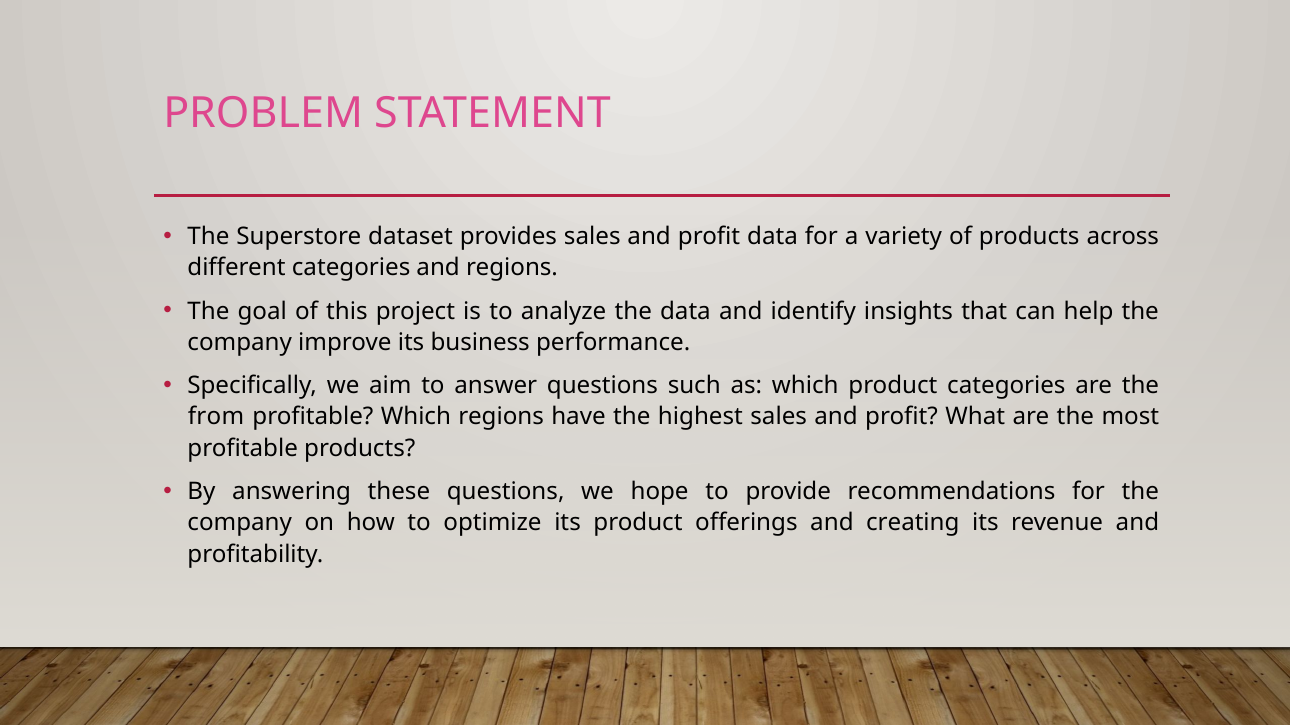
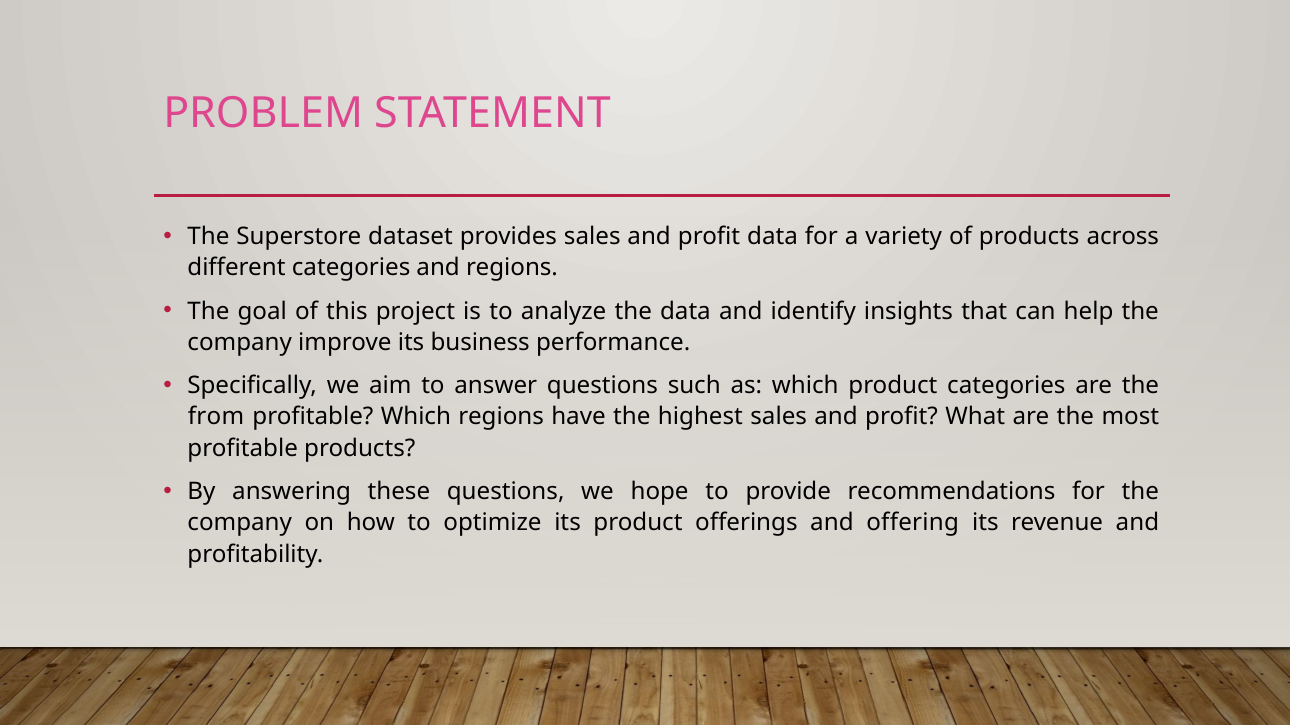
creating: creating -> offering
